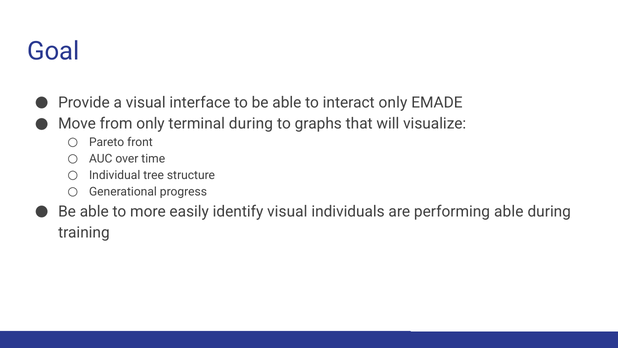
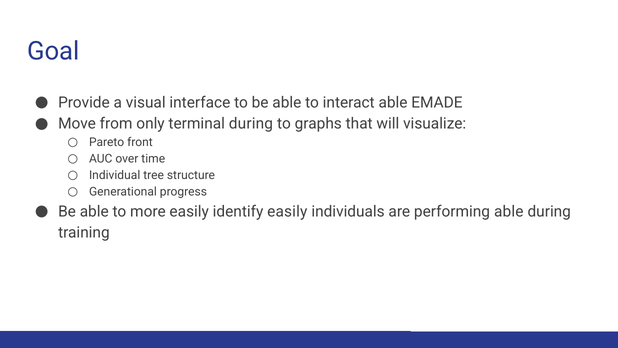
interact only: only -> able
identify visual: visual -> easily
